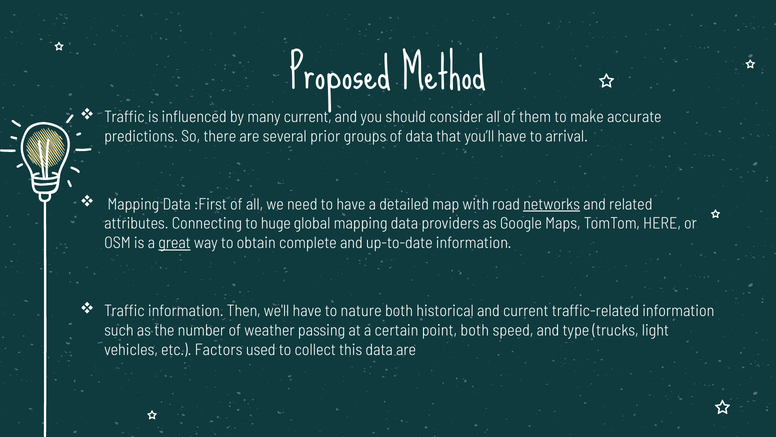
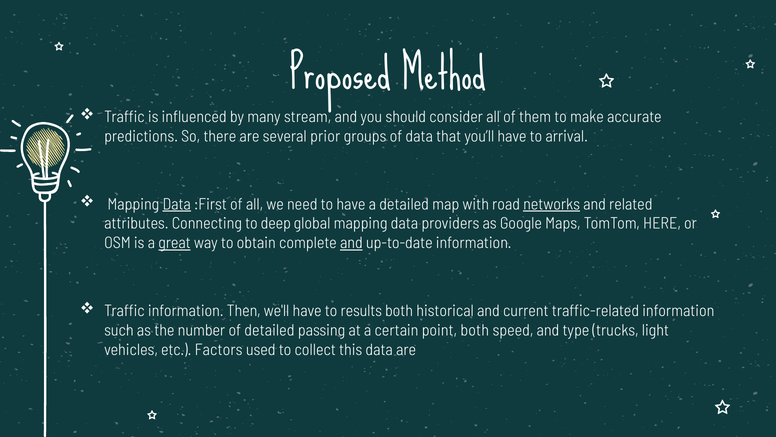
many current: current -> stream
Data at (177, 204) underline: none -> present
huge: huge -> deep
and at (351, 243) underline: none -> present
nature: nature -> results
of weather: weather -> detailed
